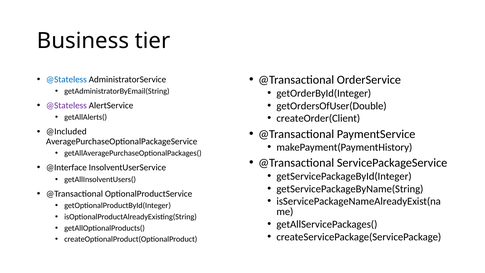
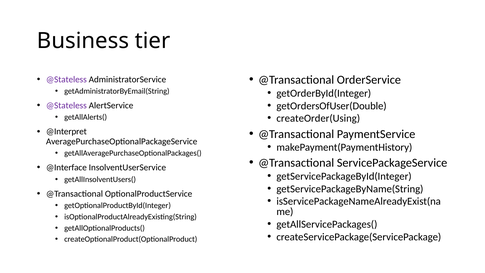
@Stateless at (66, 79) colour: blue -> purple
createOrder(Client: createOrder(Client -> createOrder(Using
@Included: @Included -> @Interpret
